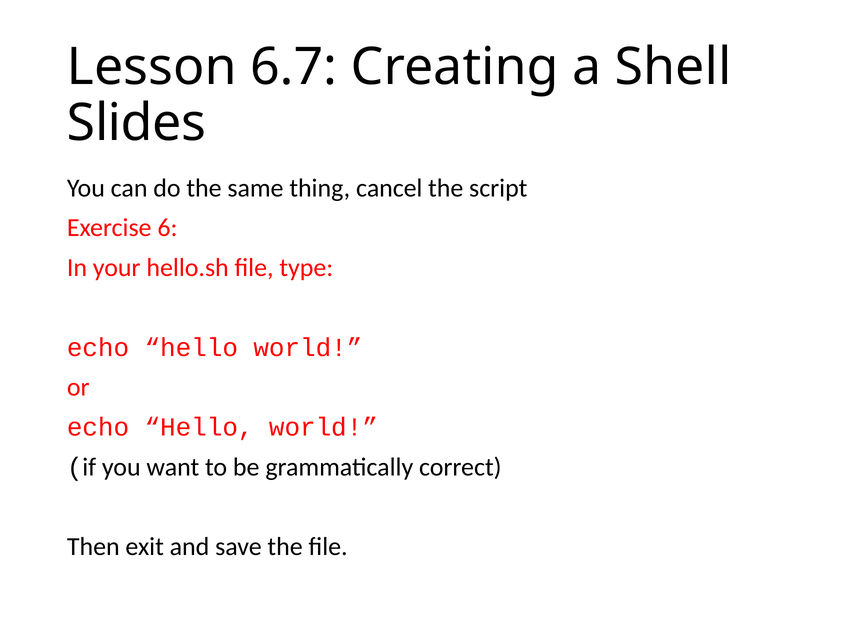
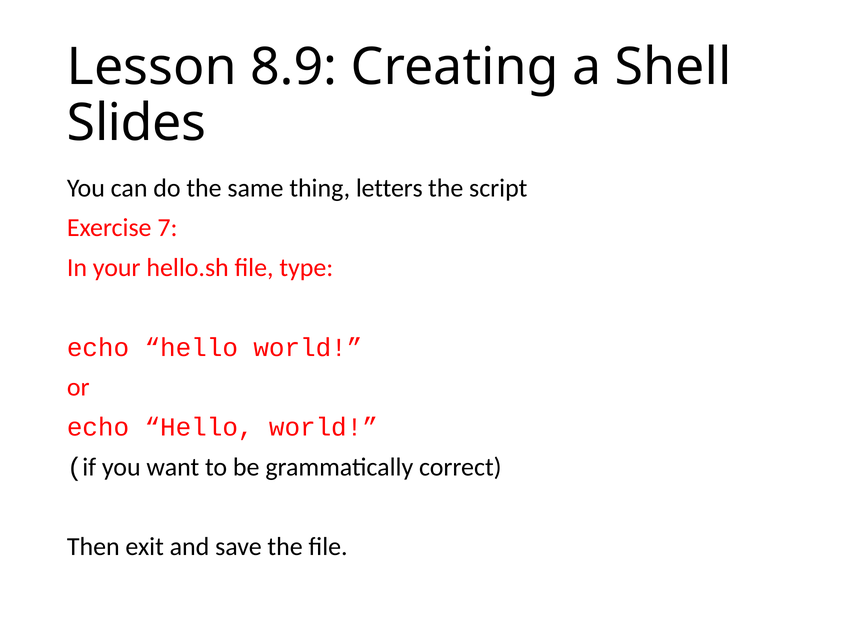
6.7: 6.7 -> 8.9
cancel: cancel -> letters
6: 6 -> 7
